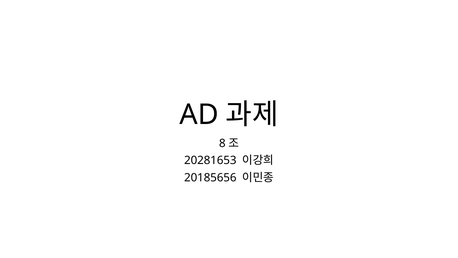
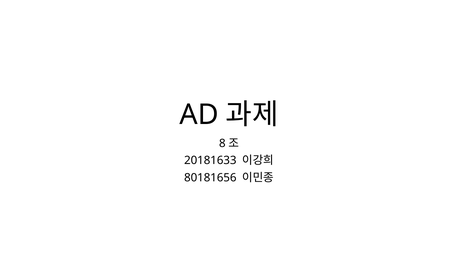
20281653: 20281653 -> 20181633
20185656: 20185656 -> 80181656
